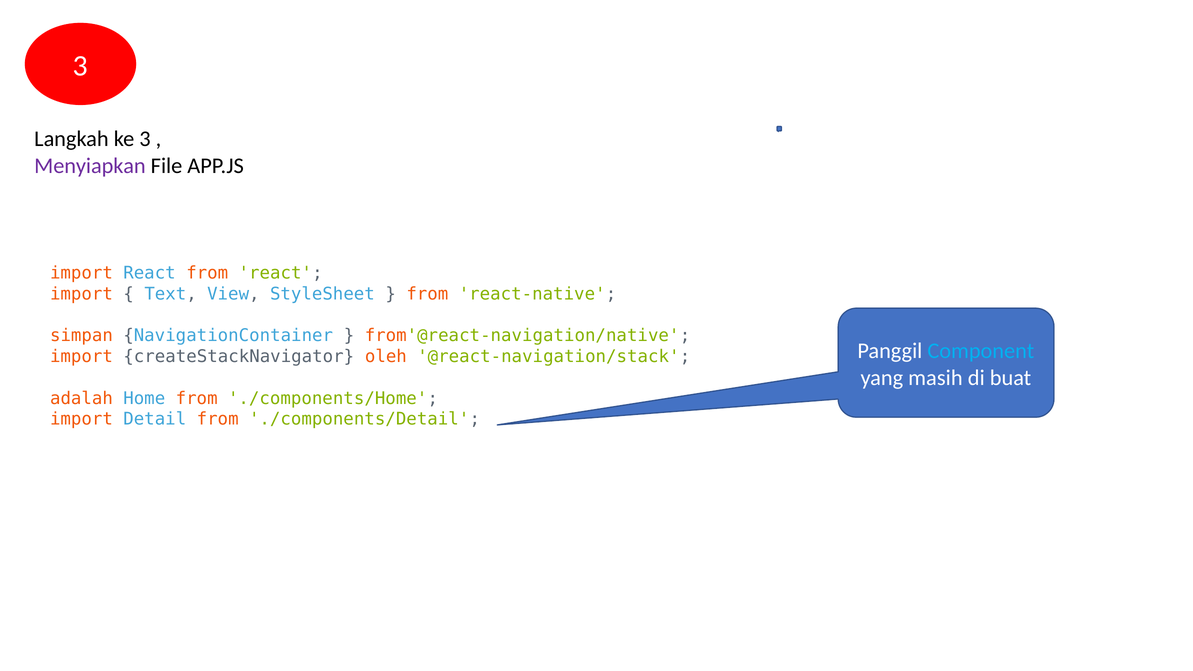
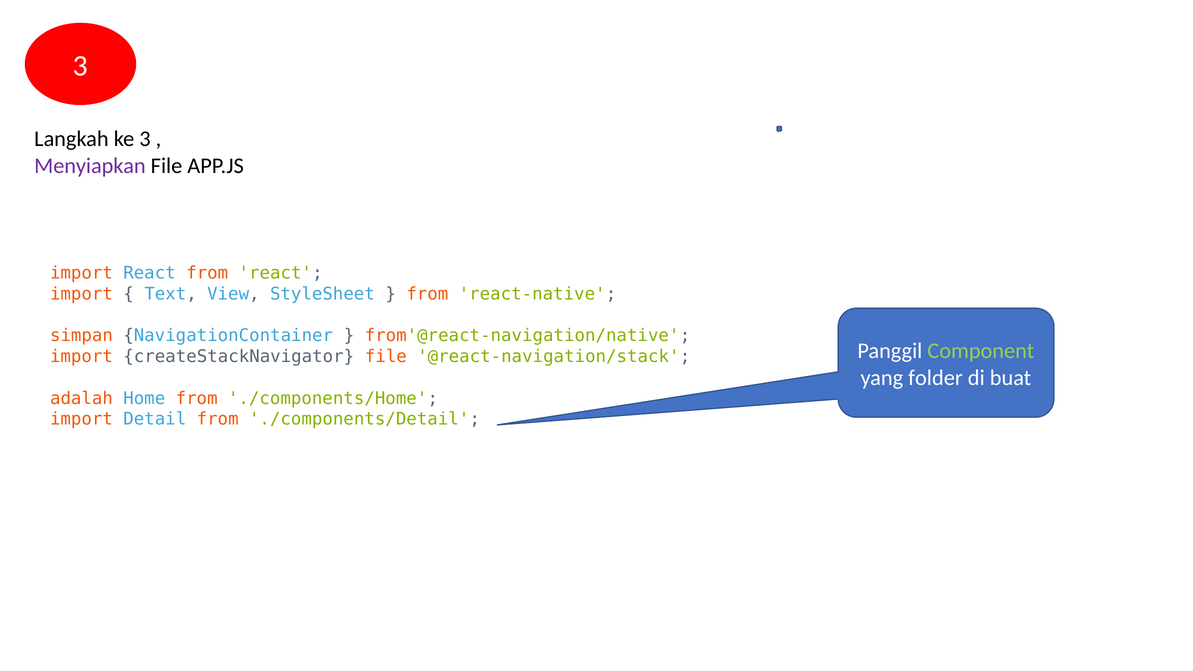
Component colour: light blue -> light green
createStackNavigator oleh: oleh -> file
masih: masih -> folder
